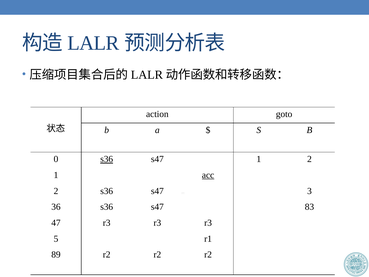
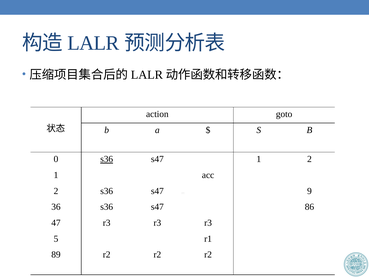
acc underline: present -> none
3: 3 -> 9
83: 83 -> 86
